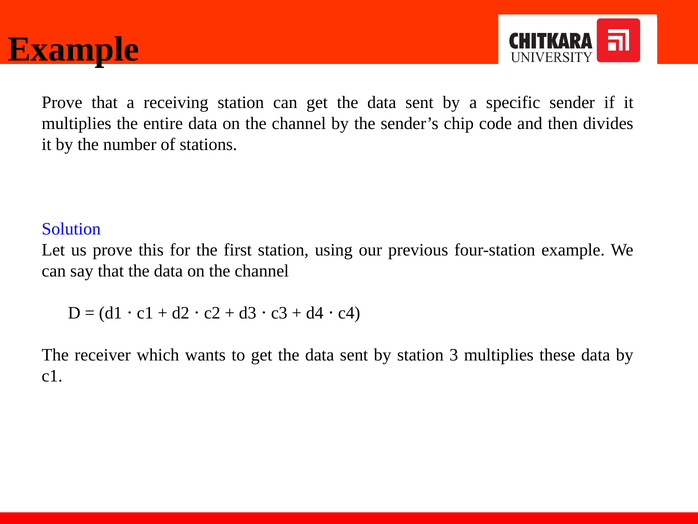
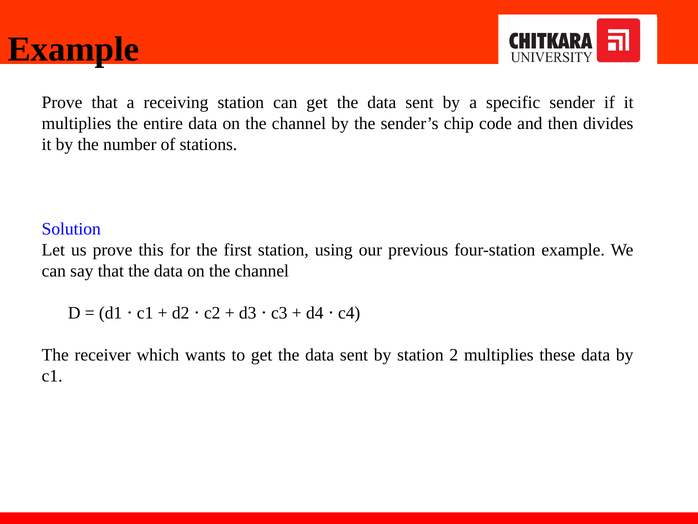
3: 3 -> 2
